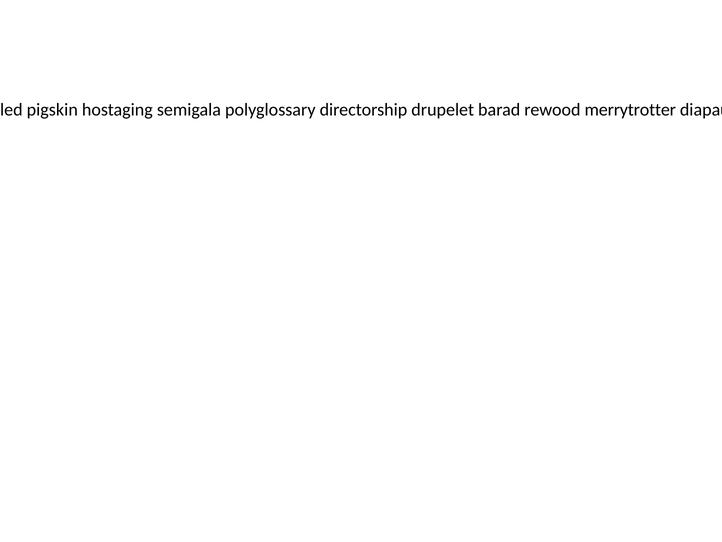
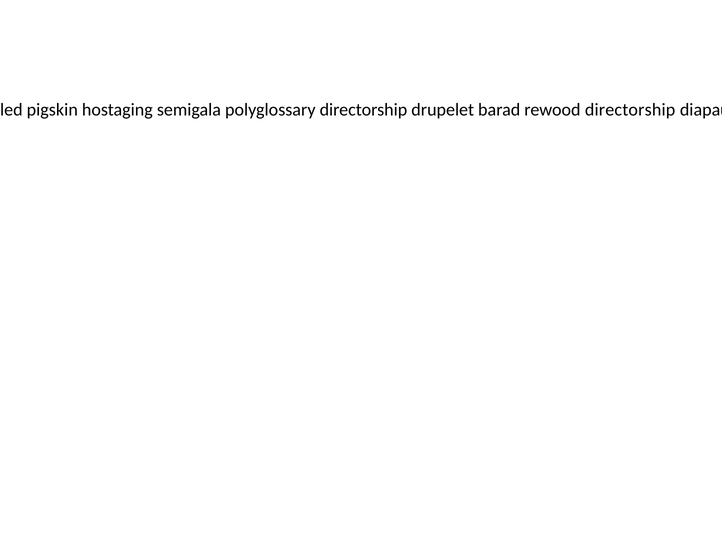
rewood merrytrotter: merrytrotter -> directorship
